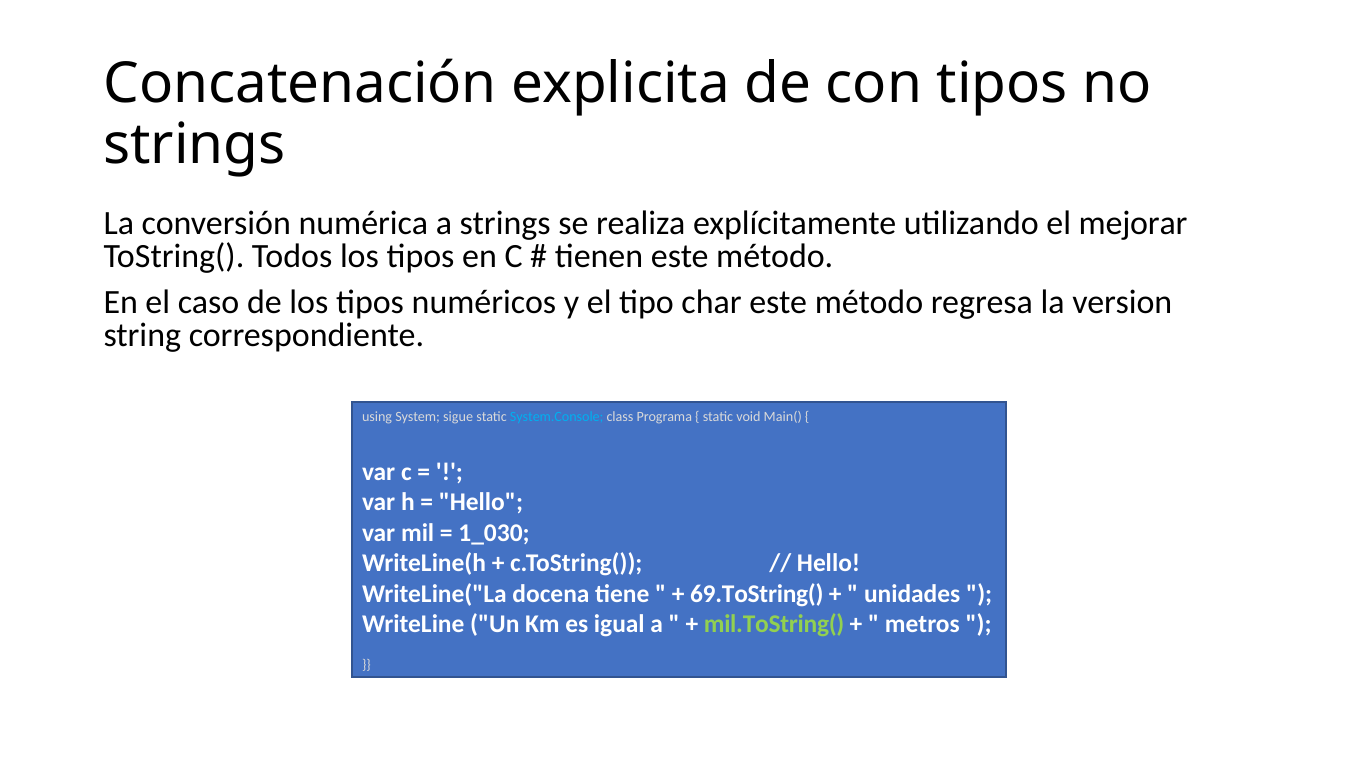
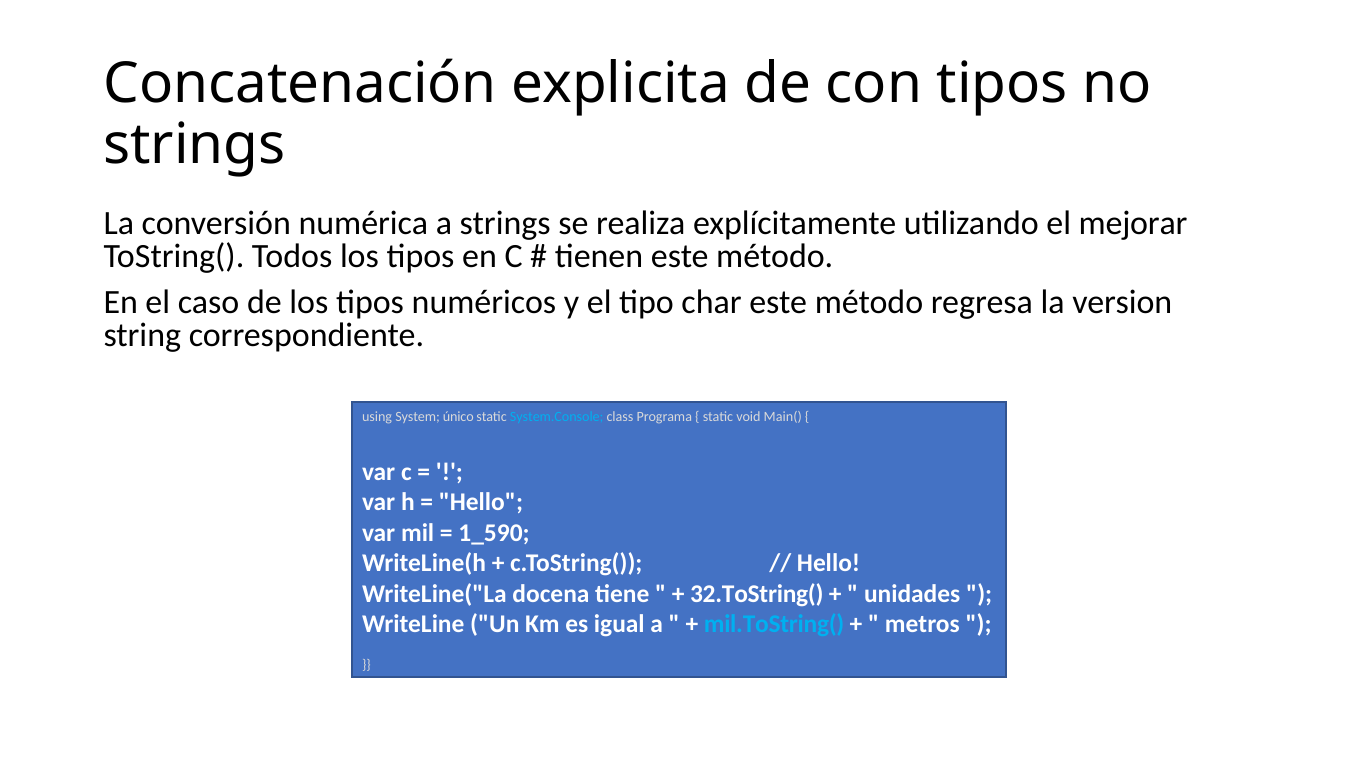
sigue: sigue -> único
1_030: 1_030 -> 1_590
69.ToString(: 69.ToString( -> 32.ToString(
mil.ToString( colour: light green -> light blue
